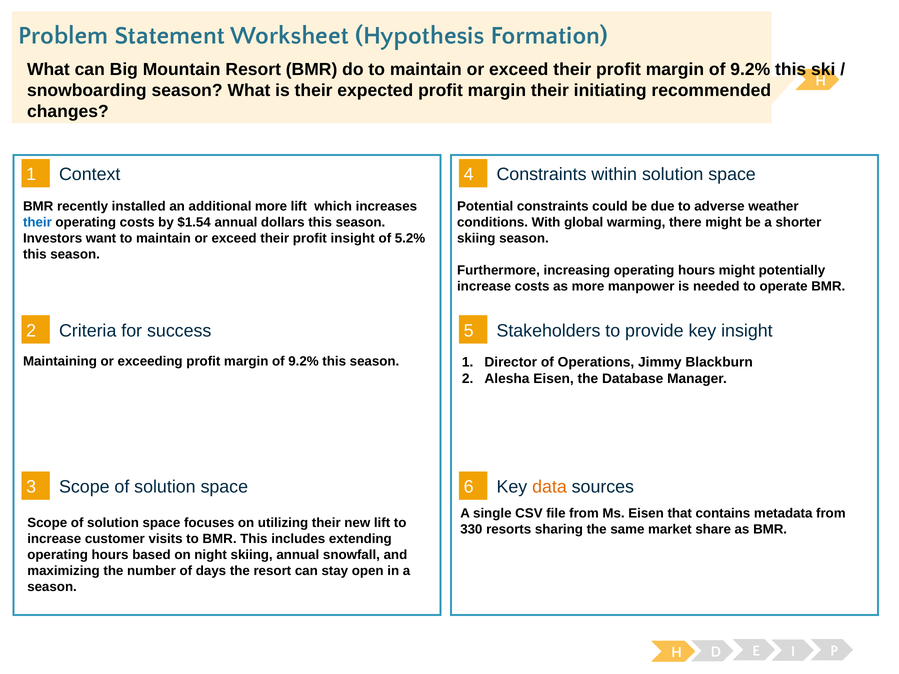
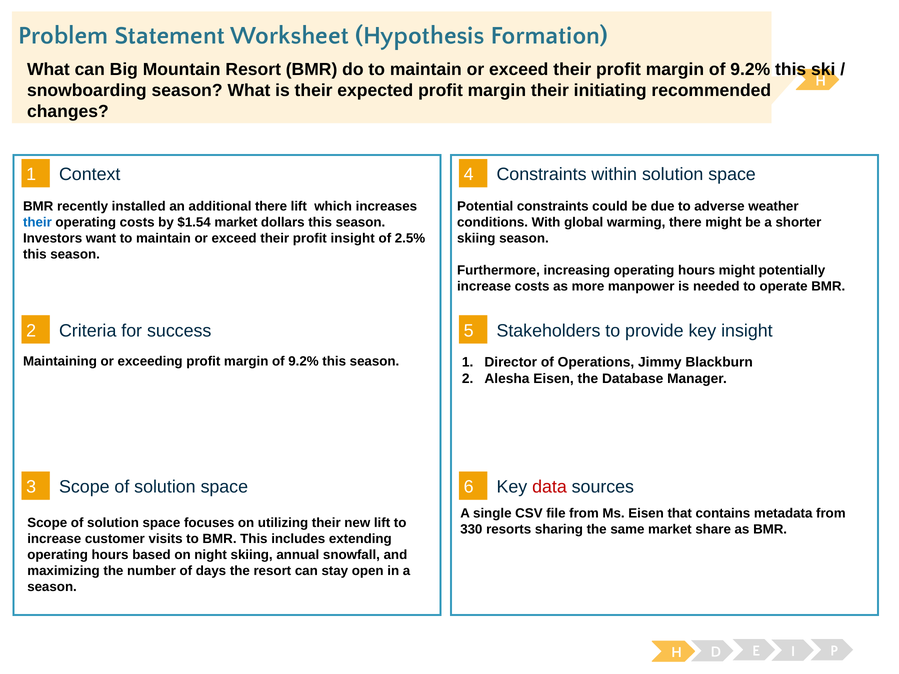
additional more: more -> there
$1.54 annual: annual -> market
5.2%: 5.2% -> 2.5%
data colour: orange -> red
